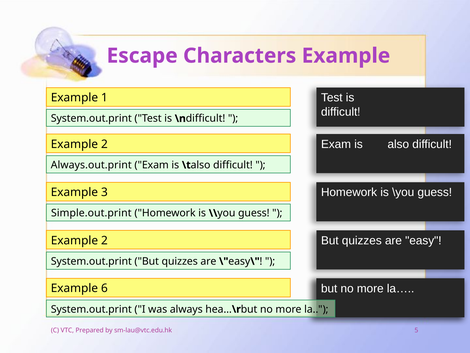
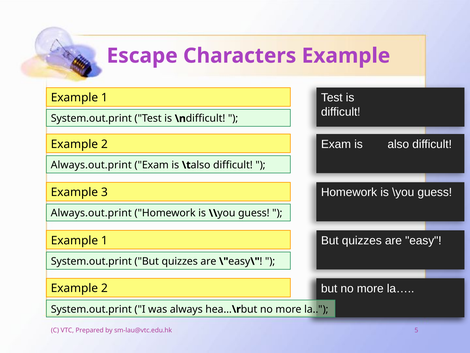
Simple.out.print at (91, 213): Simple.out.print -> Always.out.print
2 at (104, 240): 2 -> 1
6 at (104, 288): 6 -> 2
